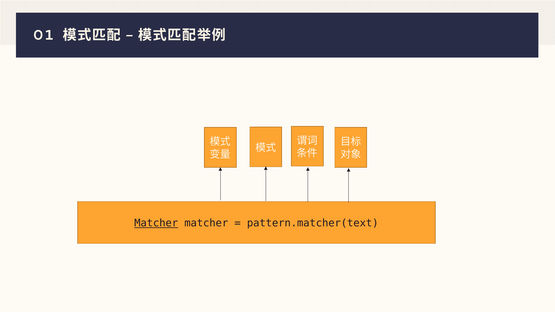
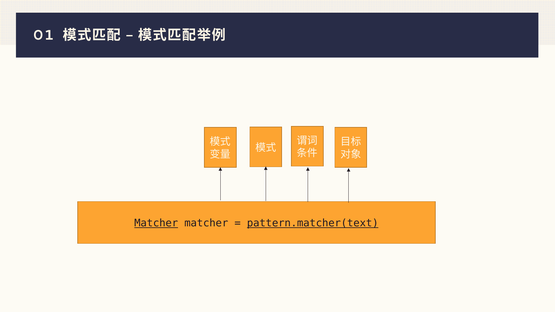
pattern.matcher(text underline: none -> present
